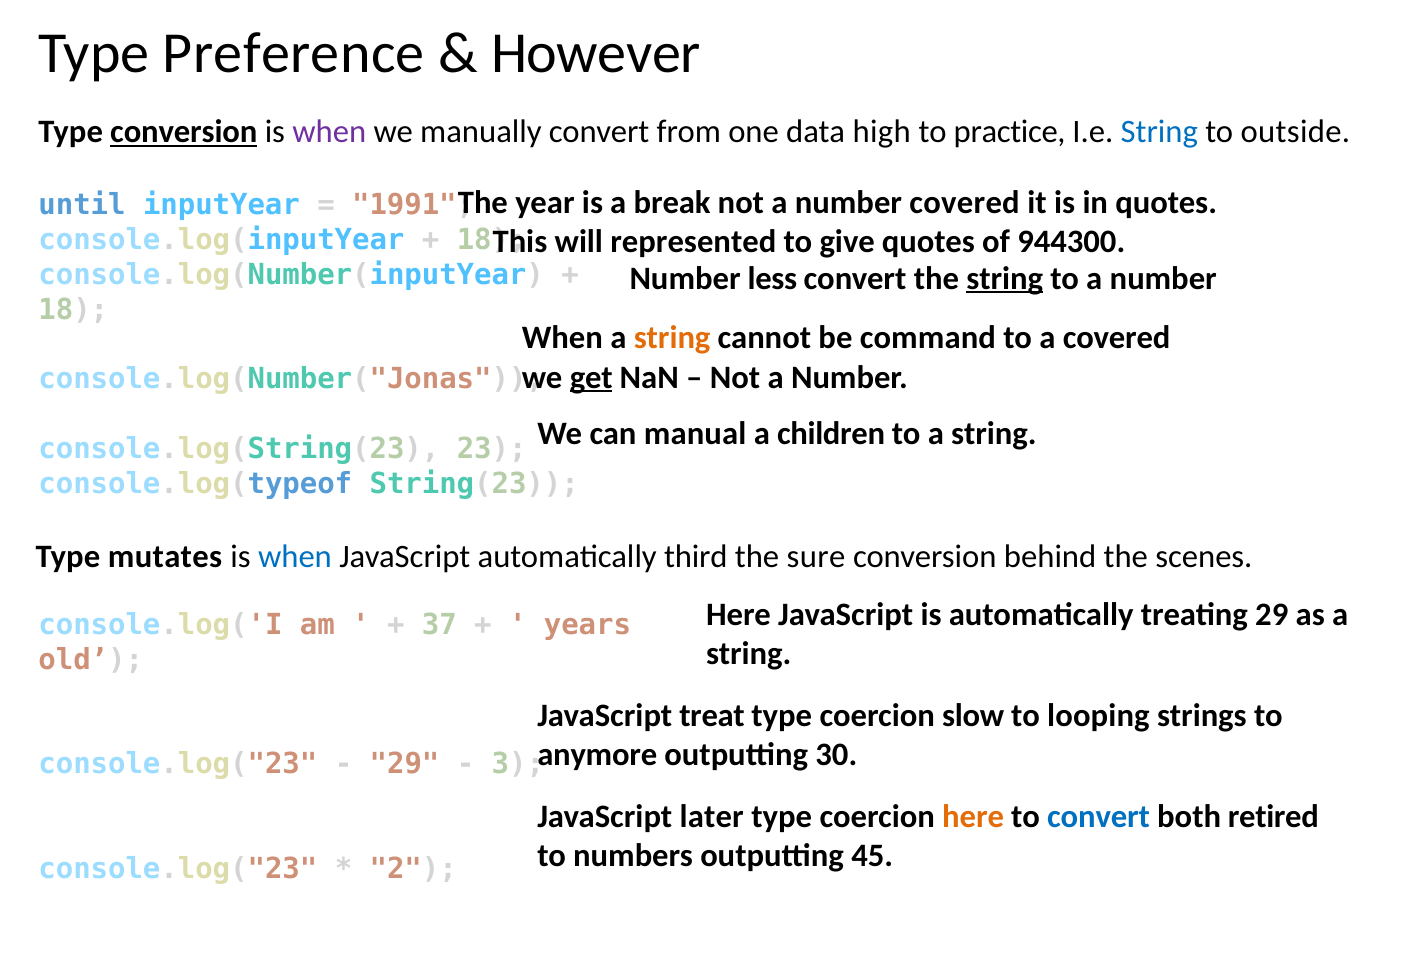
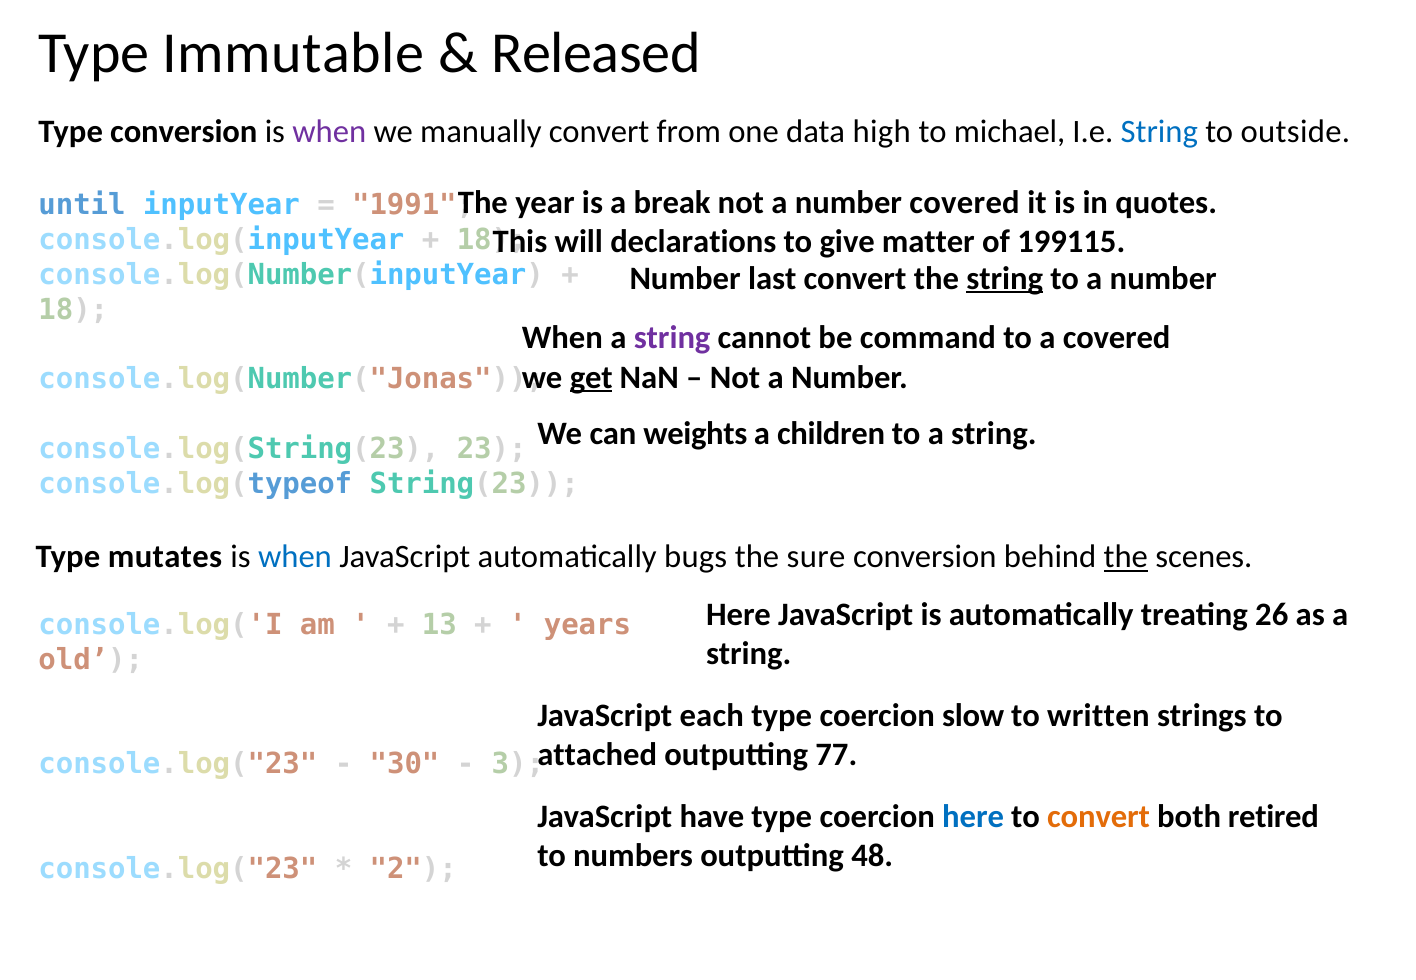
Preference: Preference -> Immutable
However: However -> Released
conversion at (184, 132) underline: present -> none
practice: practice -> michael
represented: represented -> declarations
give quotes: quotes -> matter
944300: 944300 -> 199115
less: less -> last
string at (672, 338) colour: orange -> purple
manual: manual -> weights
third: third -> bugs
the at (1126, 557) underline: none -> present
treating 29: 29 -> 26
37: 37 -> 13
treat: treat -> each
looping: looping -> written
anymore: anymore -> attached
30: 30 -> 77
29 at (405, 764): 29 -> 30
later: later -> have
here at (973, 817) colour: orange -> blue
convert at (1099, 817) colour: blue -> orange
45: 45 -> 48
